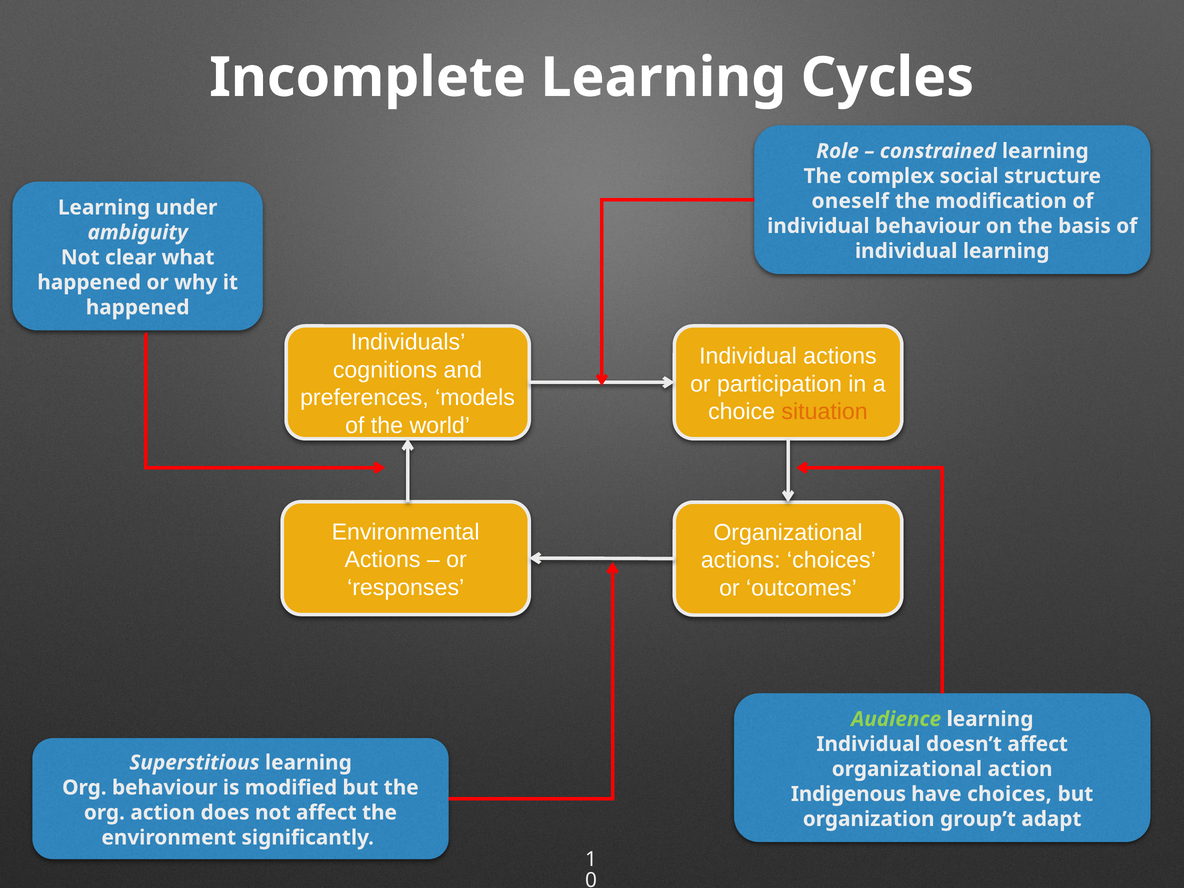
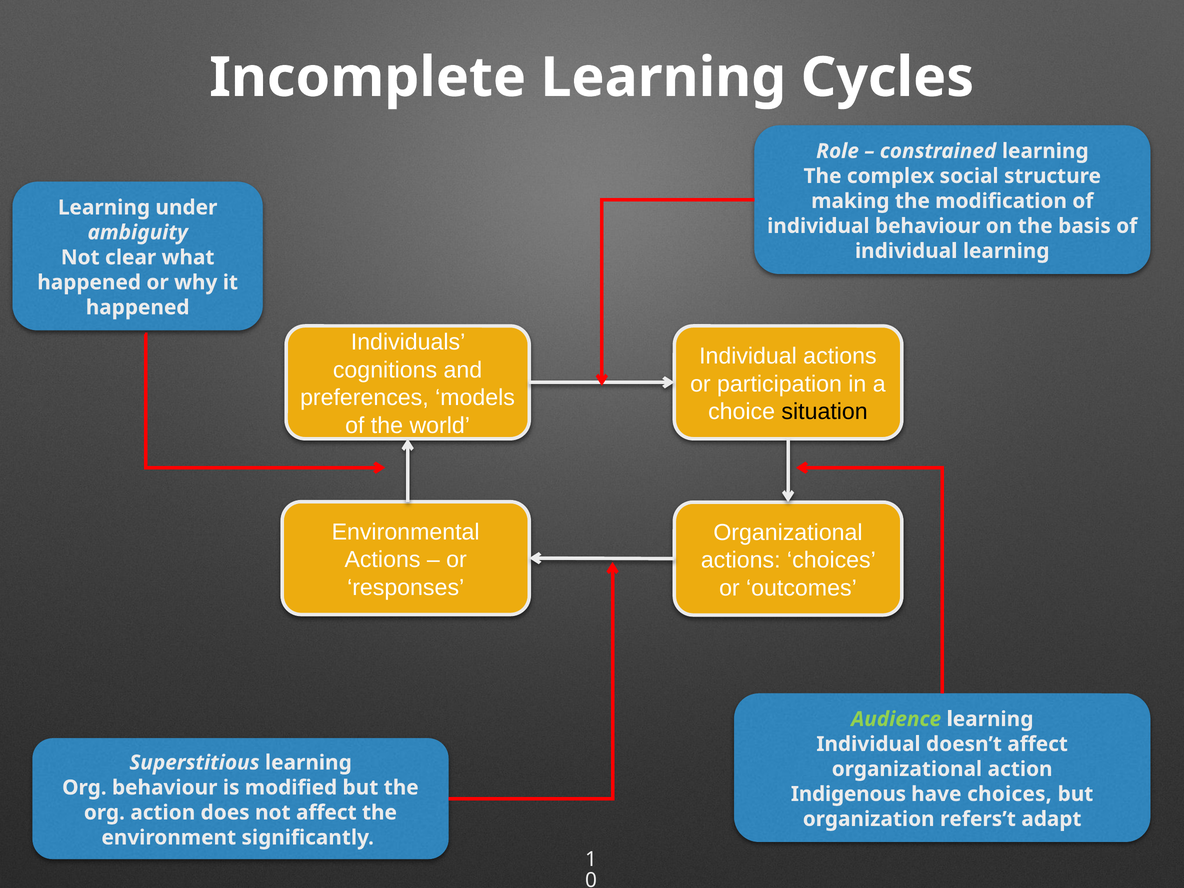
oneself: oneself -> making
situation colour: orange -> black
group’t: group’t -> refers’t
